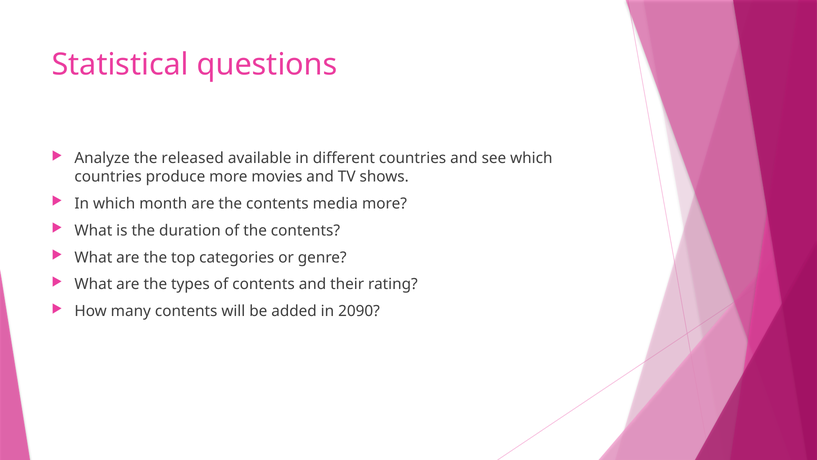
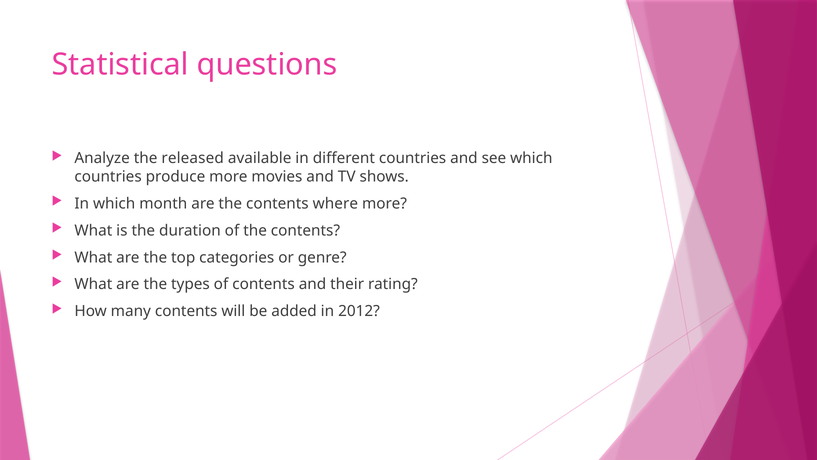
media: media -> where
2090: 2090 -> 2012
